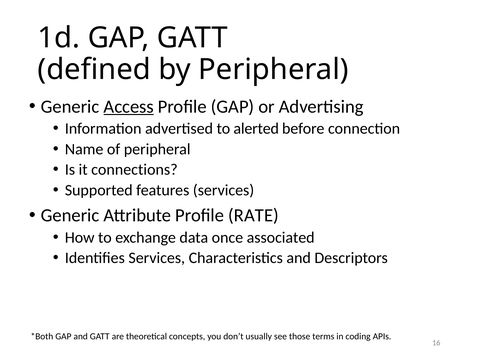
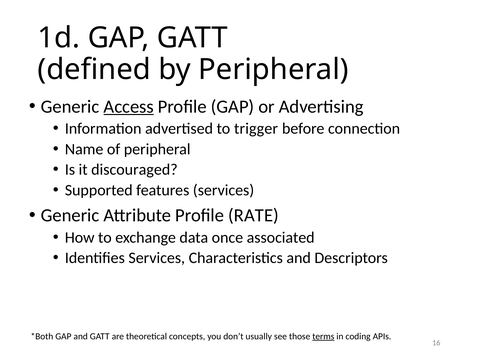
alerted: alerted -> trigger
connections: connections -> discouraged
terms underline: none -> present
